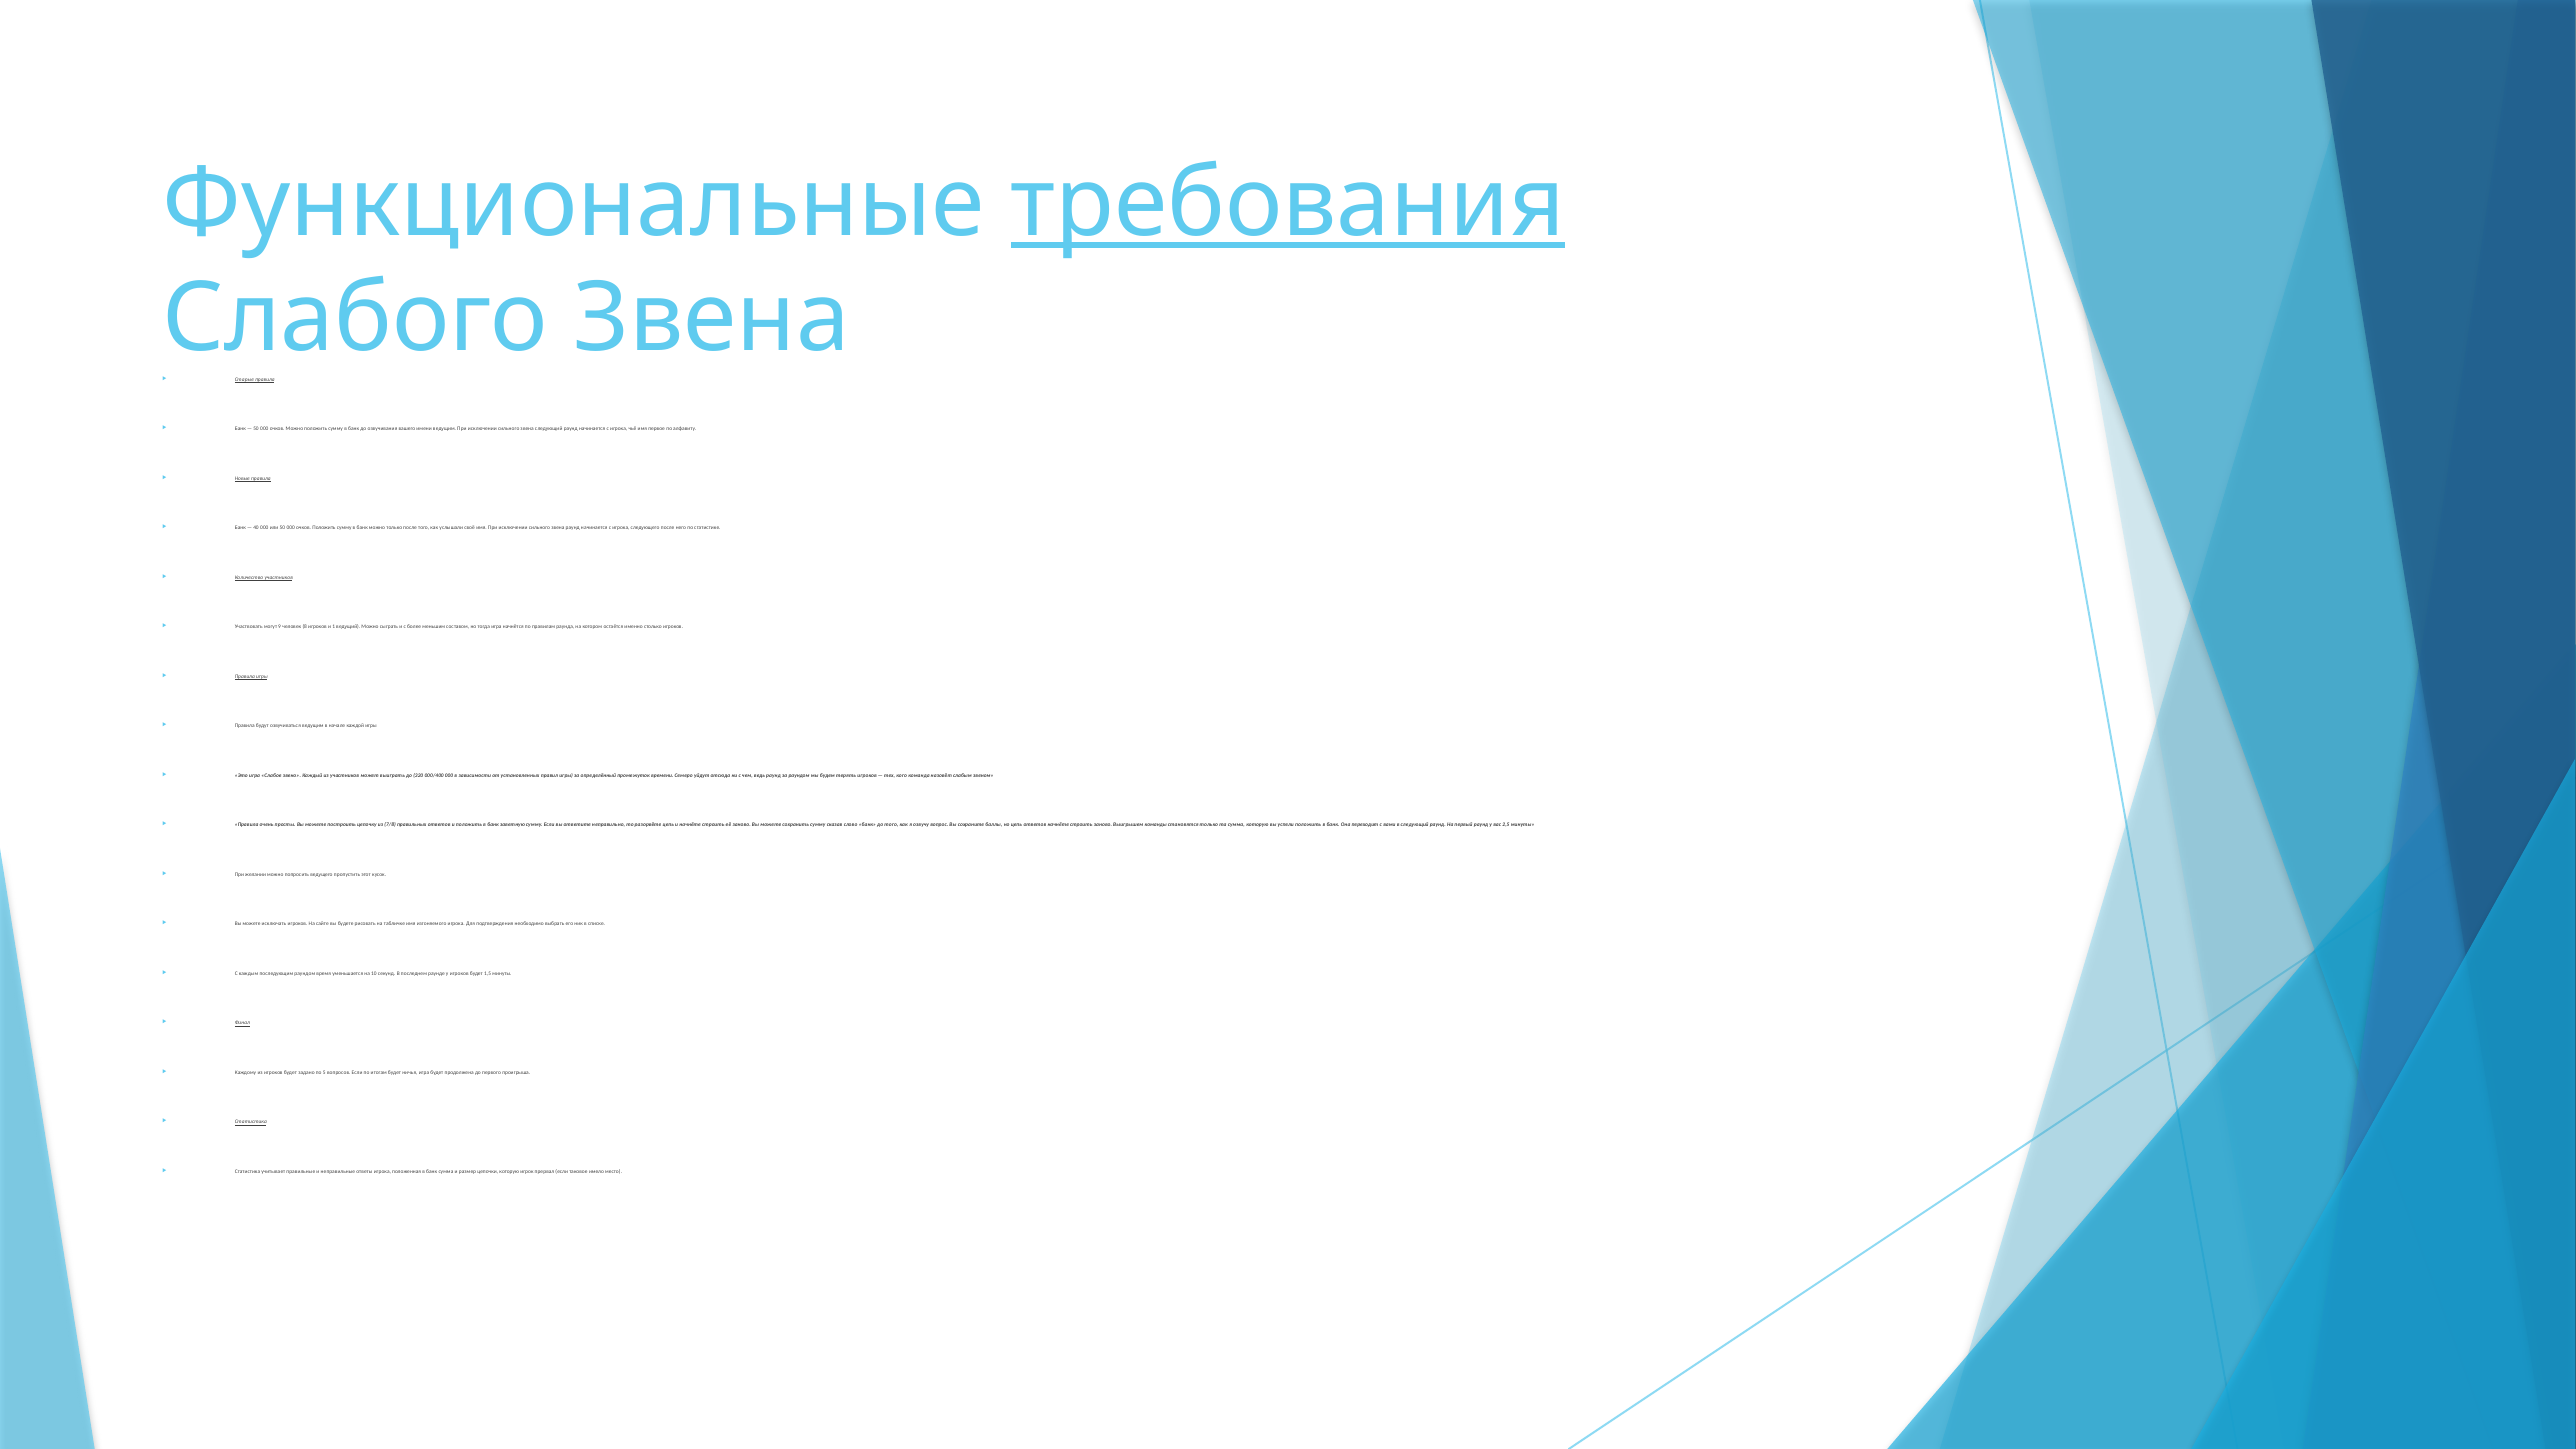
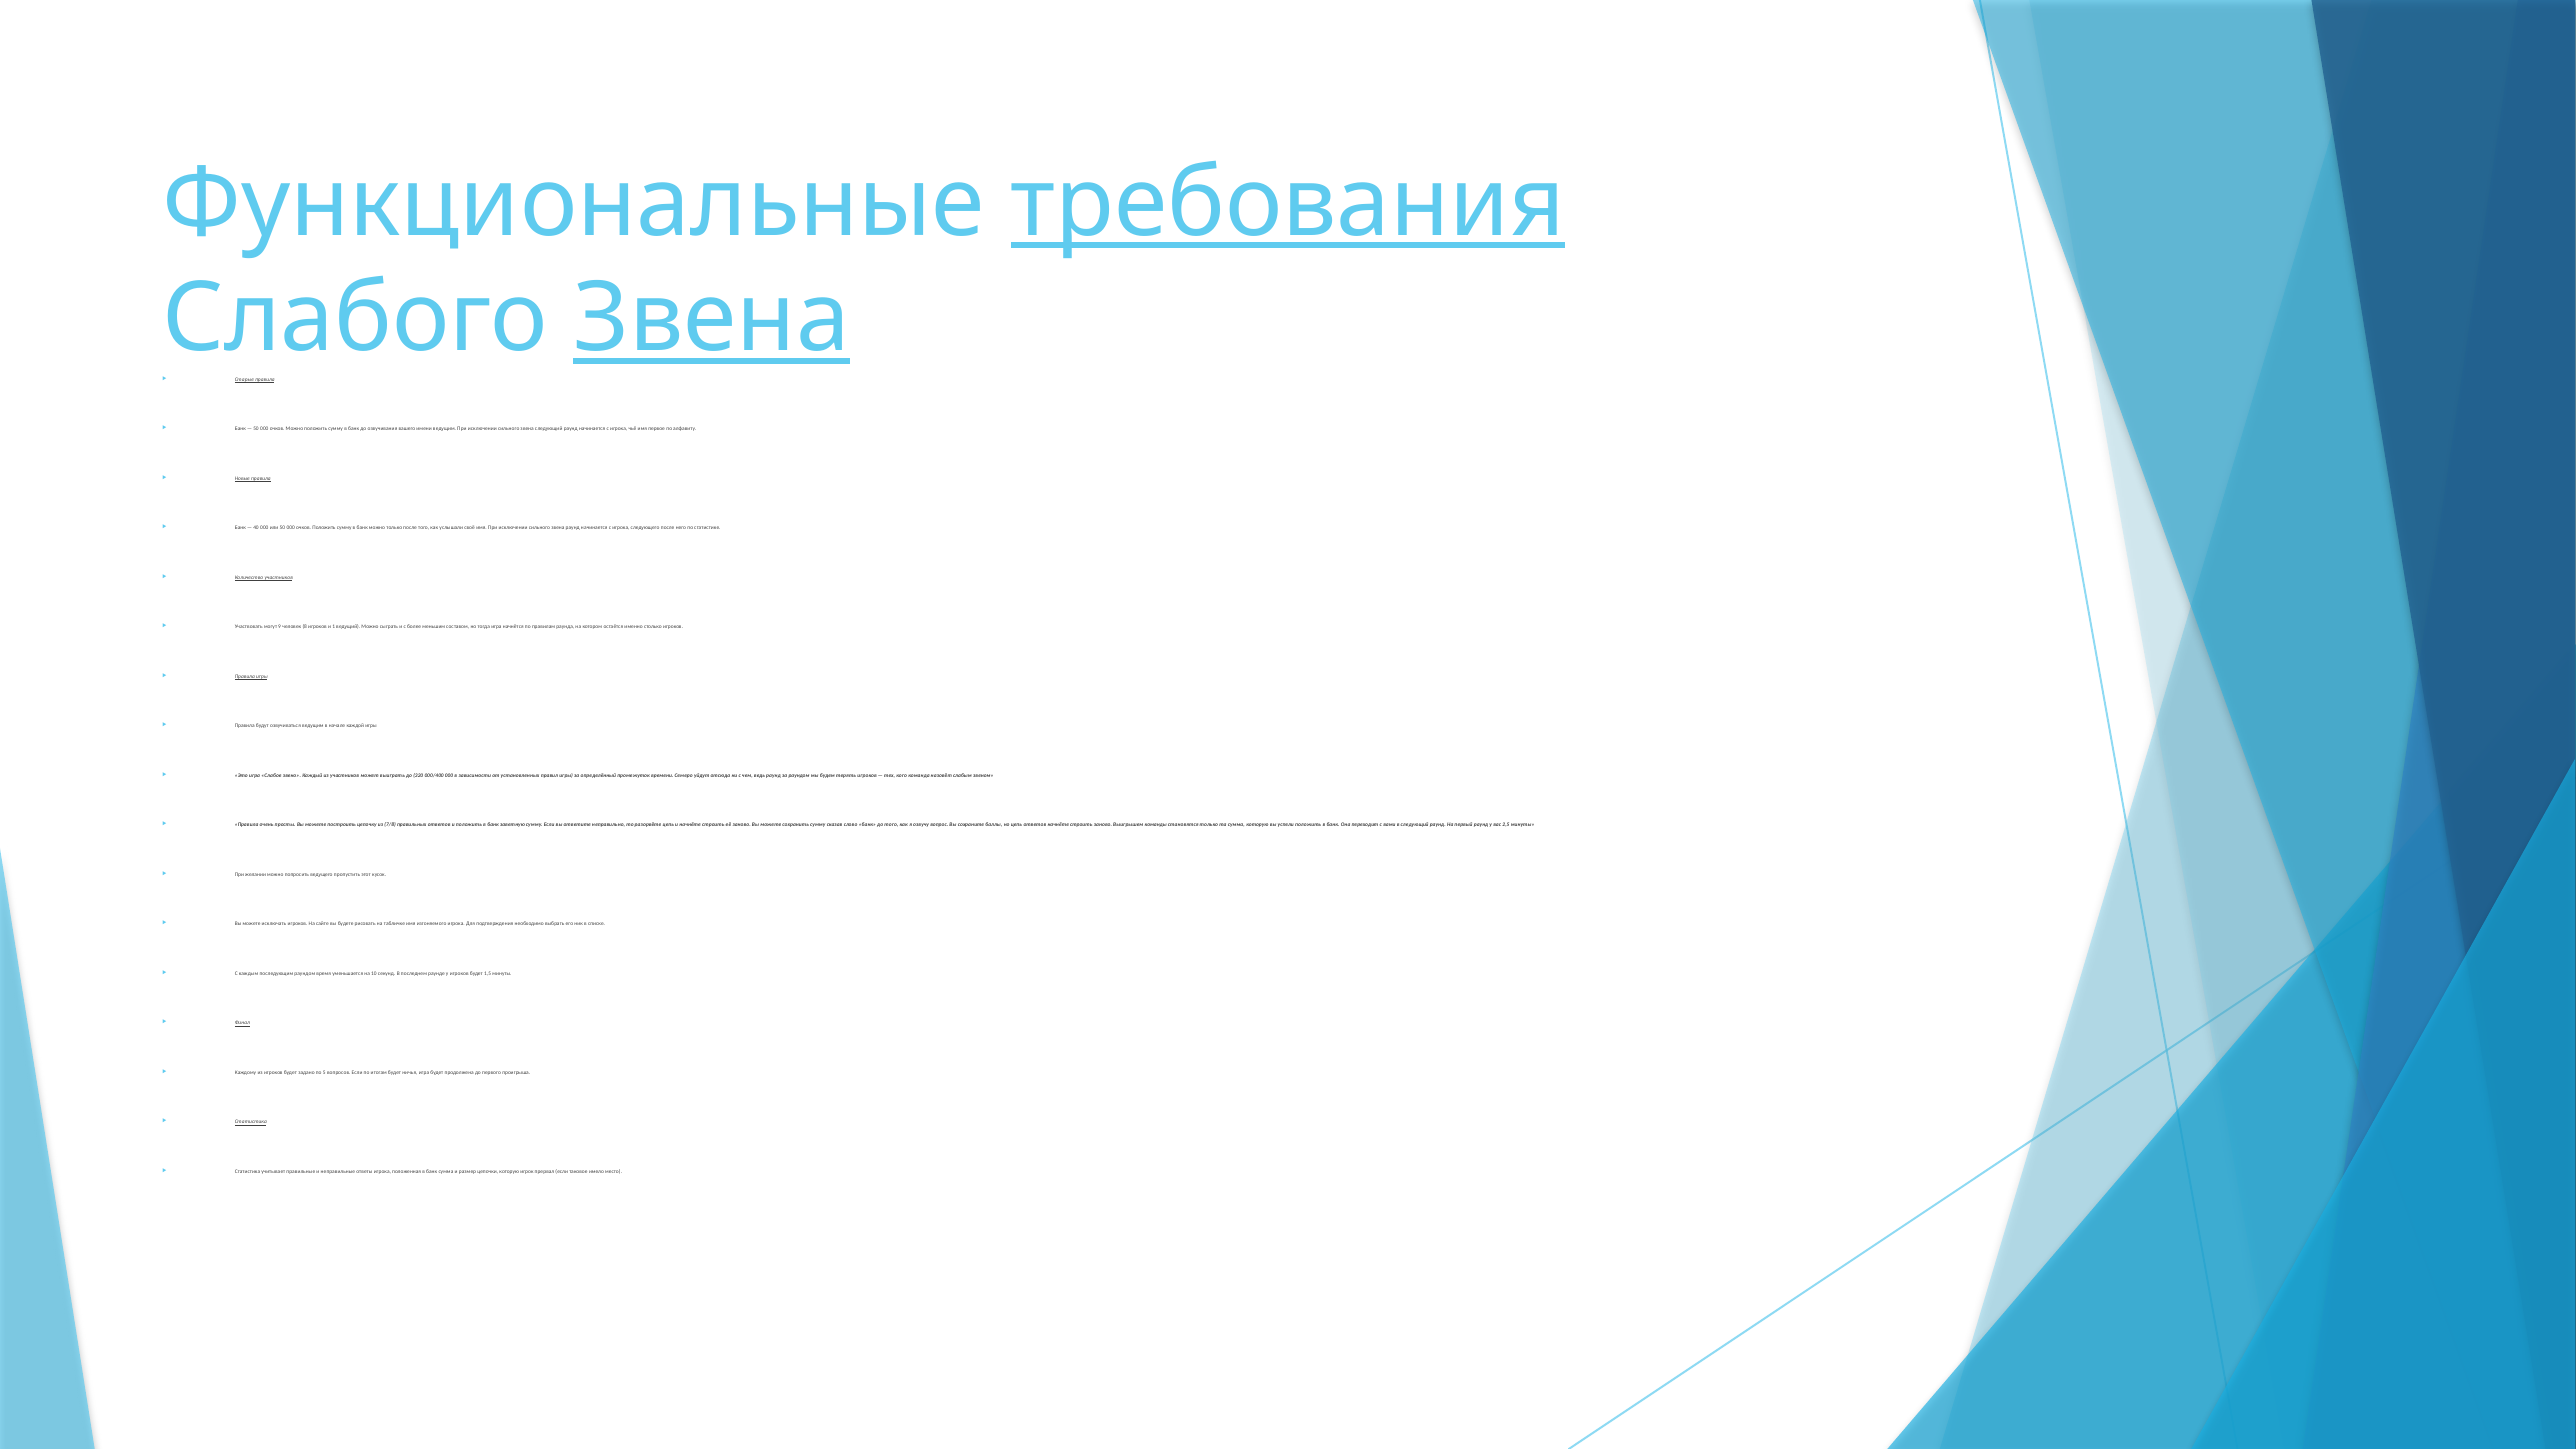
Звена at (712, 319) underline: none -> present
